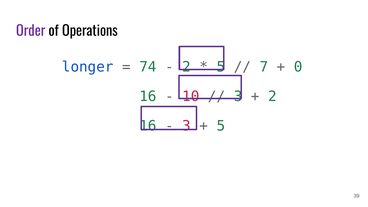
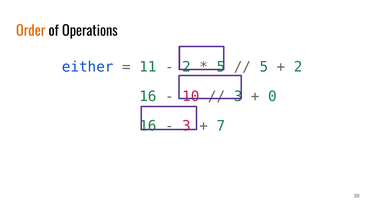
Order colour: purple -> orange
longer: longer -> either
74: 74 -> 11
7 at (264, 67): 7 -> 5
0 at (298, 67): 0 -> 2
2 at (272, 96): 2 -> 0
5 at (221, 126): 5 -> 7
